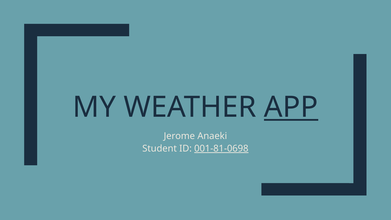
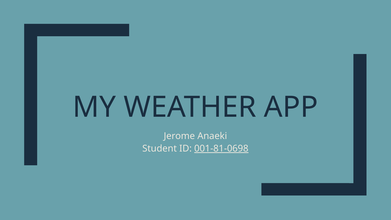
APP underline: present -> none
